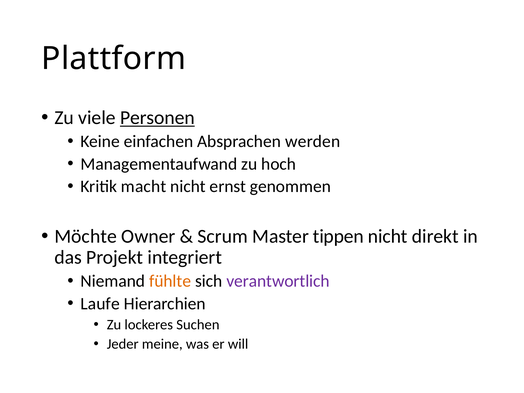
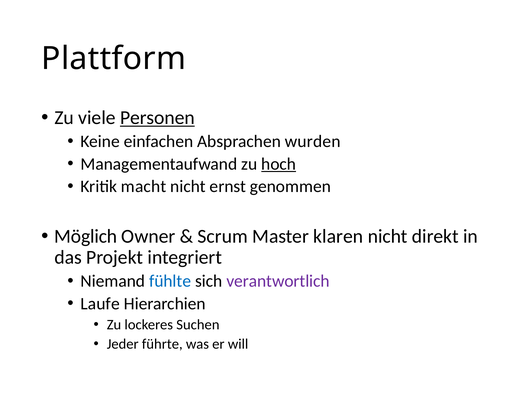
werden: werden -> wurden
hoch underline: none -> present
Möchte: Möchte -> Möglich
tippen: tippen -> klaren
fühlte colour: orange -> blue
meine: meine -> führte
